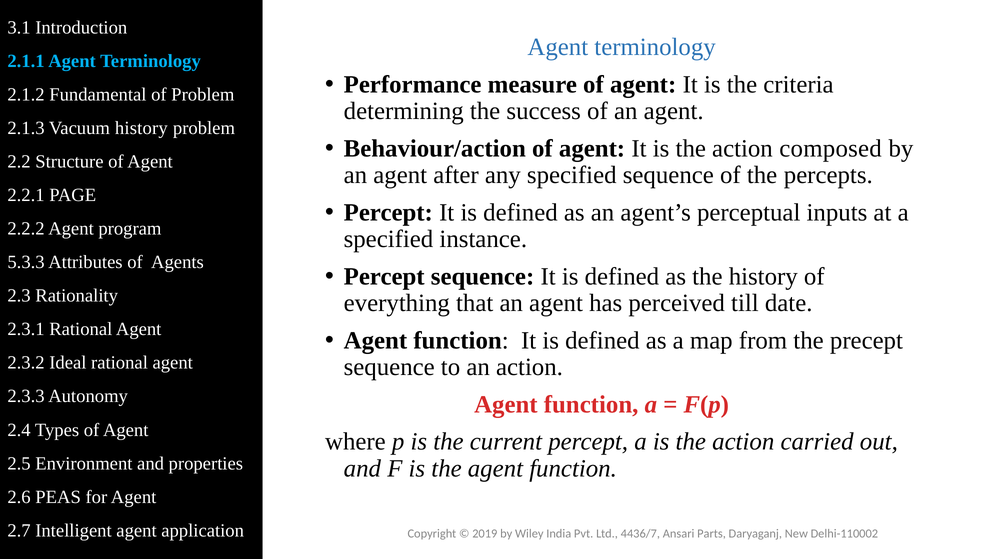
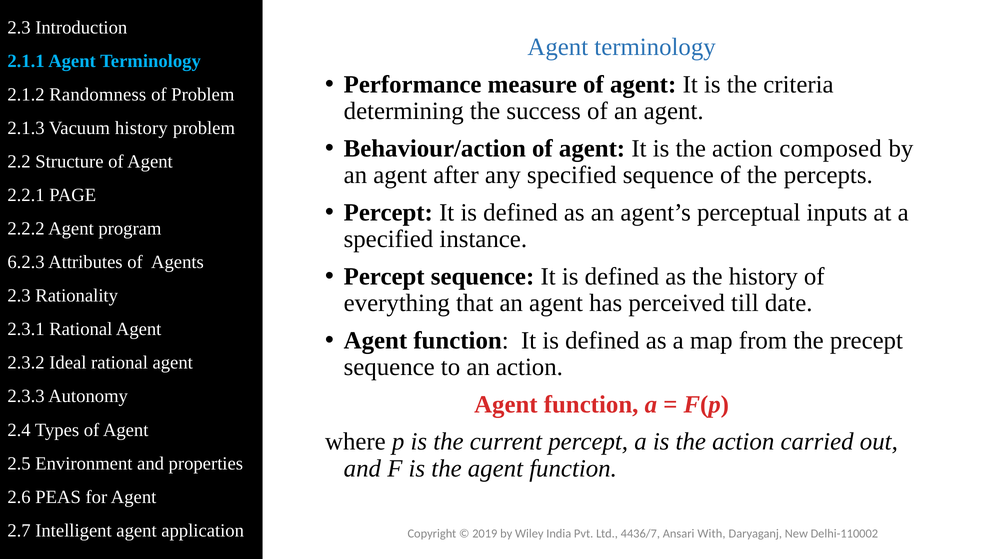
3.1 at (19, 27): 3.1 -> 2.3
Fundamental: Fundamental -> Randomness
5.3.3: 5.3.3 -> 6.2.3
Parts: Parts -> With
